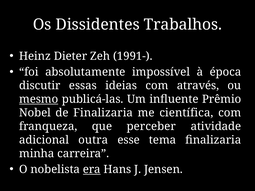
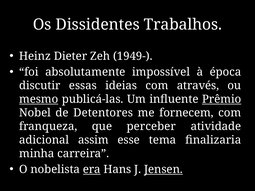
1991-: 1991- -> 1949-
Prêmio underline: none -> present
de Finalizaria: Finalizaria -> Detentores
científica: científica -> fornecem
outra: outra -> assim
Jensen underline: none -> present
